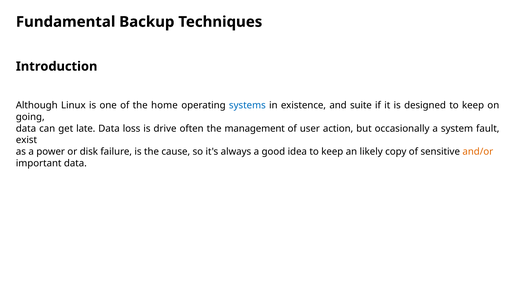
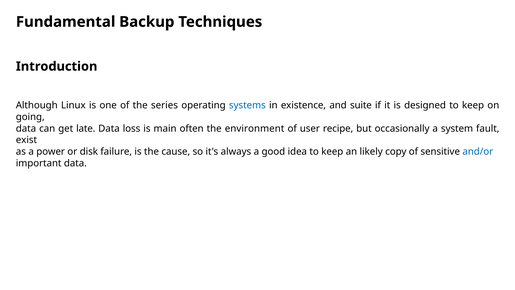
home: home -> series
drive: drive -> main
management: management -> environment
action: action -> recipe
and/or colour: orange -> blue
